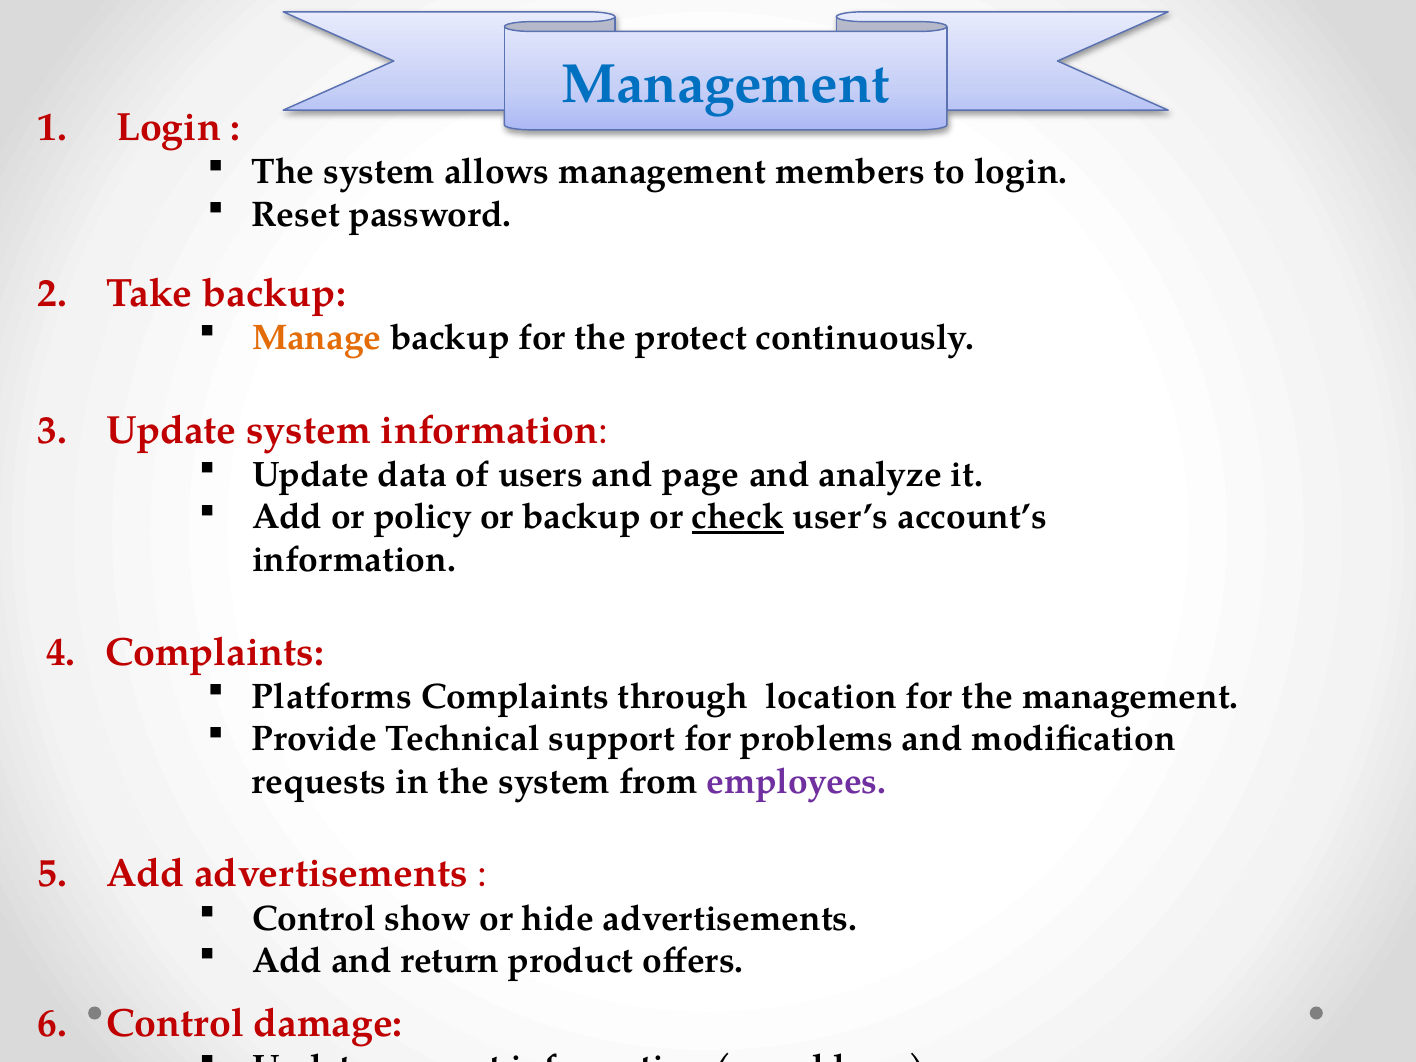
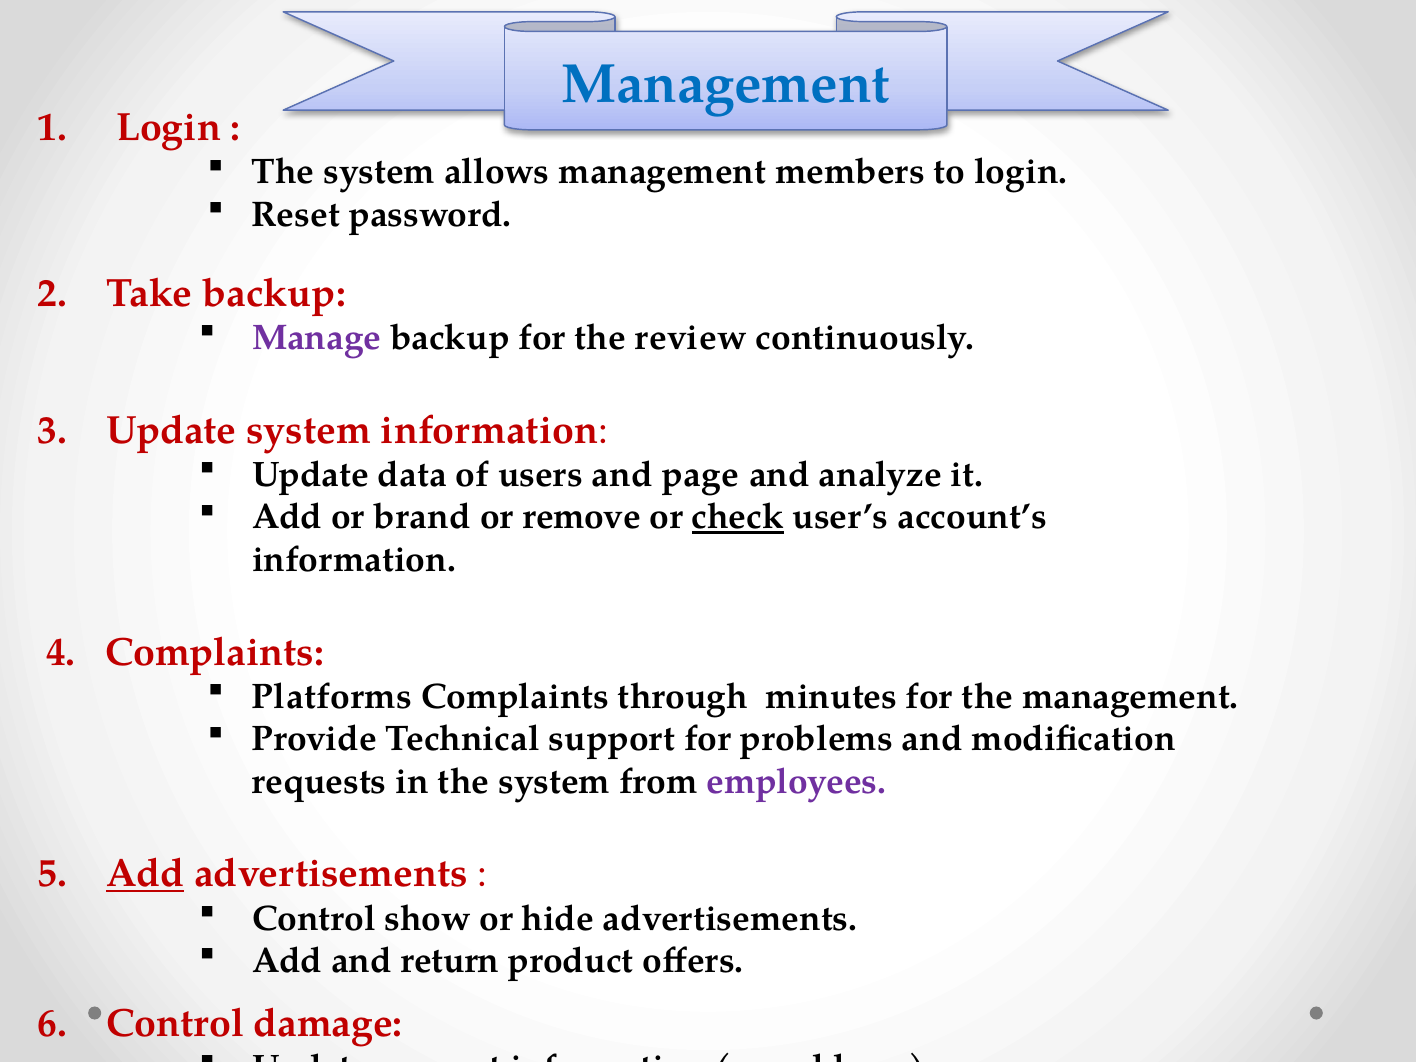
Manage colour: orange -> purple
protect: protect -> review
policy: policy -> brand
or backup: backup -> remove
location: location -> minutes
Add at (145, 874) underline: none -> present
